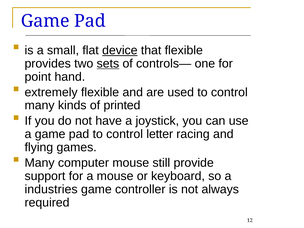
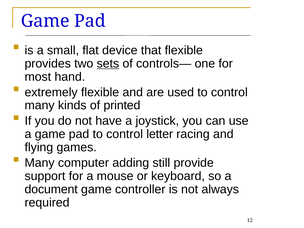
device underline: present -> none
point: point -> most
computer mouse: mouse -> adding
industries: industries -> document
